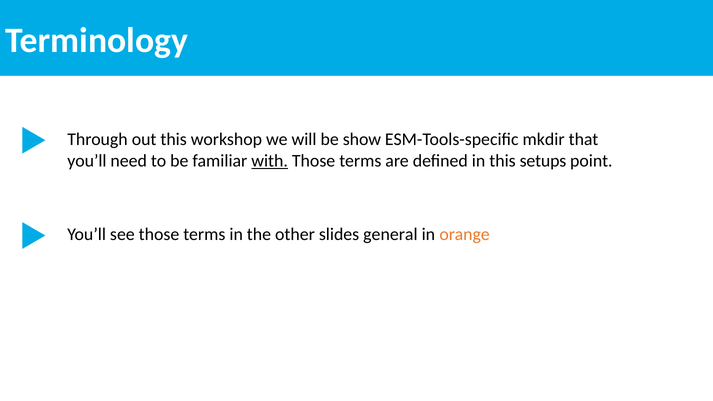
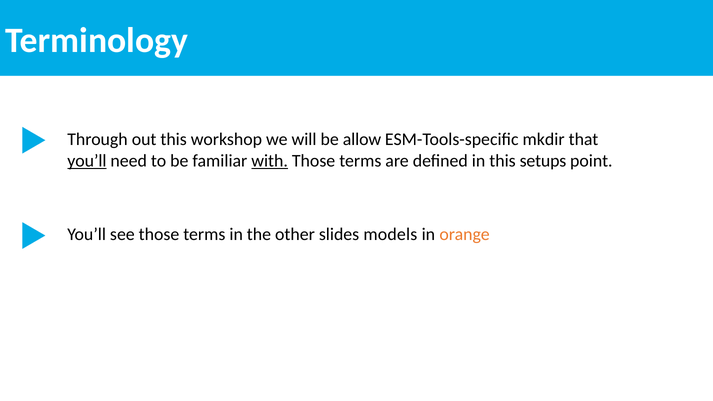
show: show -> allow
you’ll at (87, 161) underline: none -> present
general: general -> models
